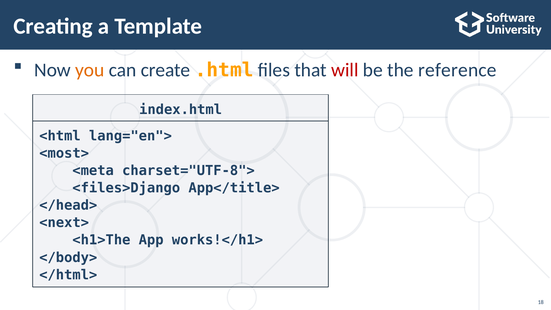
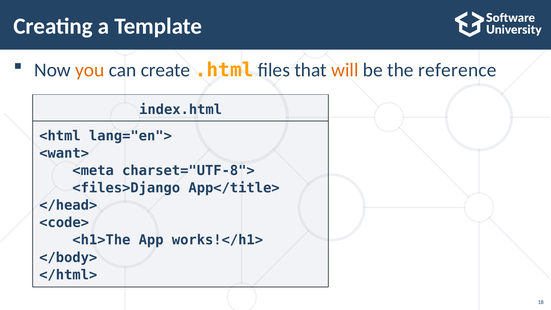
will colour: red -> orange
<most>: <most> -> <want>
<next>: <next> -> <code>
